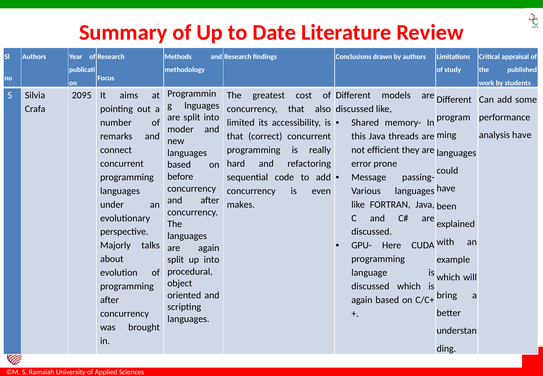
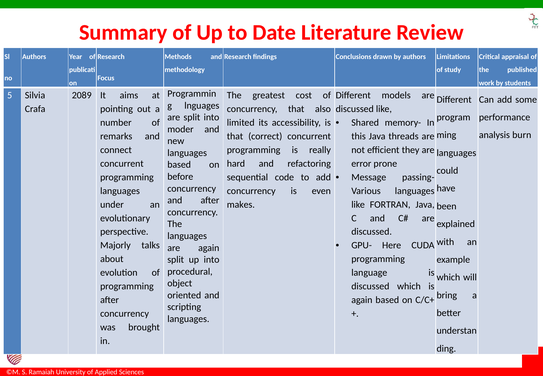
2095: 2095 -> 2089
analysis have: have -> burn
